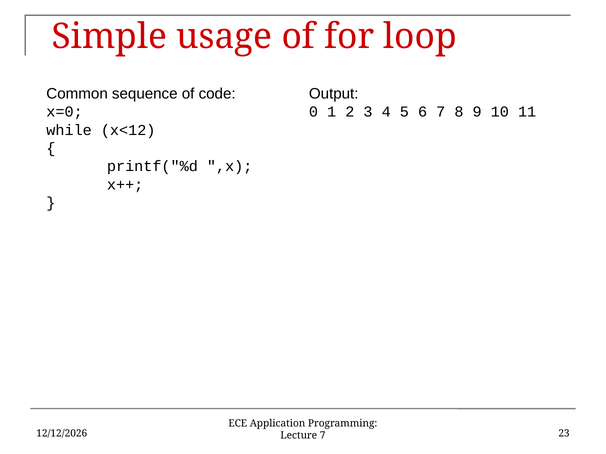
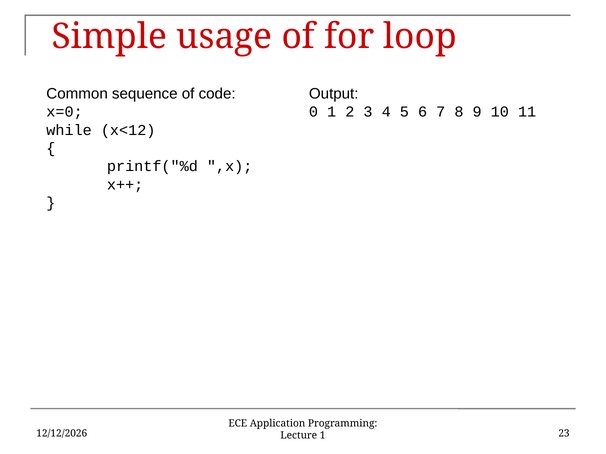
Lecture 7: 7 -> 1
